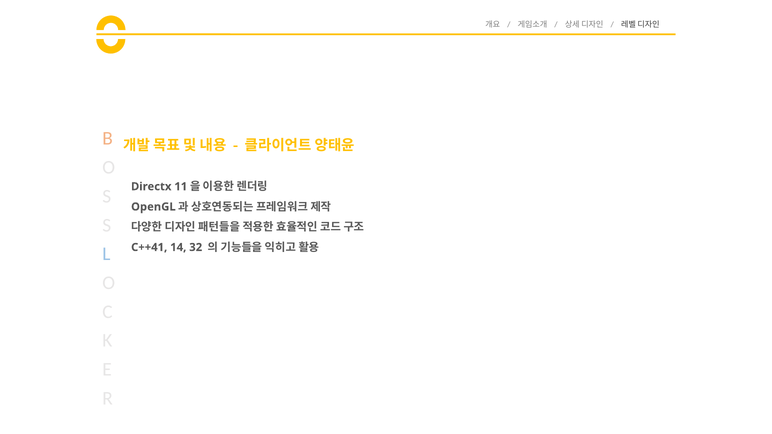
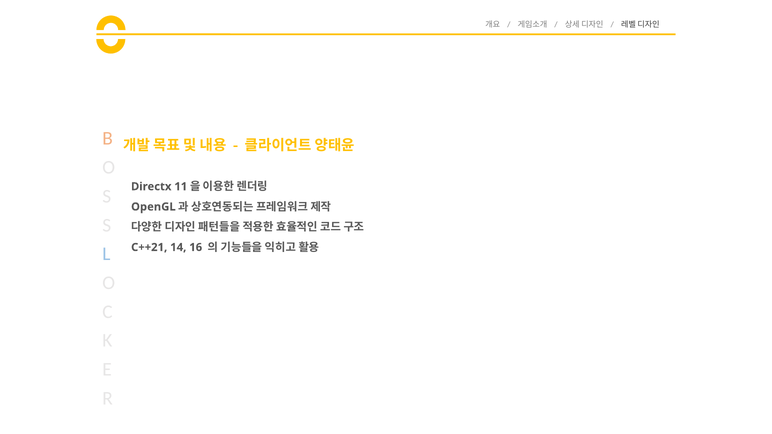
C++41: C++41 -> C++21
32: 32 -> 16
